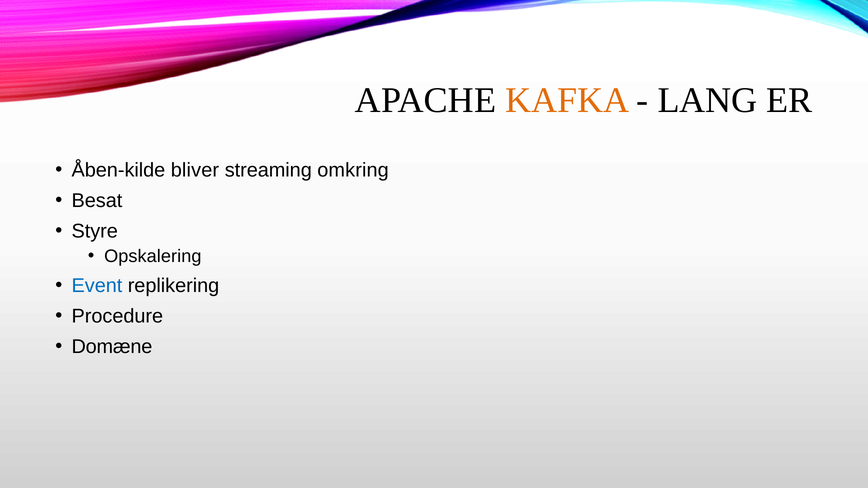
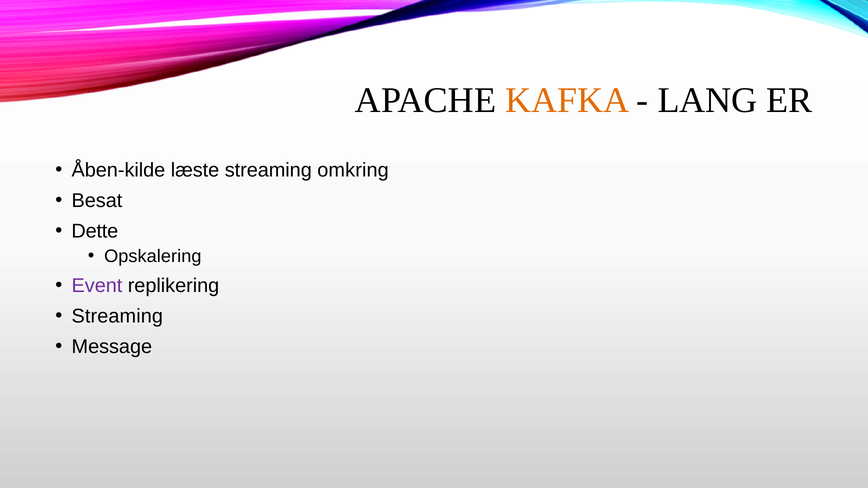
bliver: bliver -> læste
Styre: Styre -> Dette
Event colour: blue -> purple
Procedure at (117, 316): Procedure -> Streaming
Domæne: Domæne -> Message
